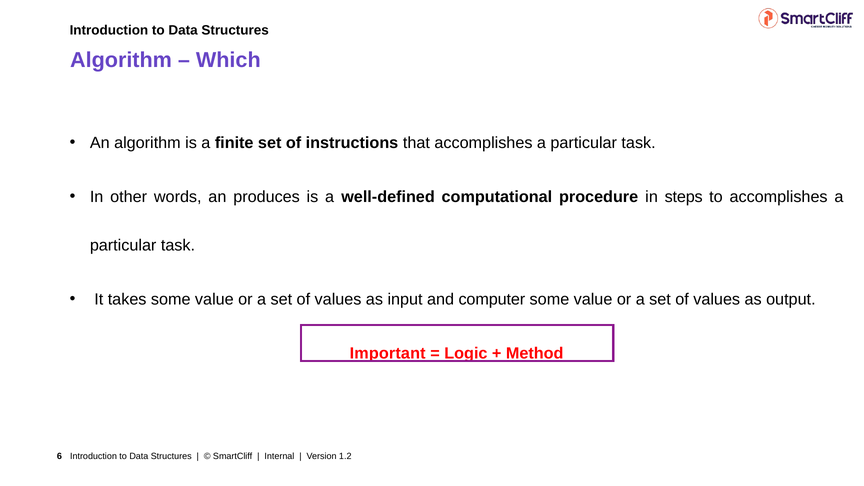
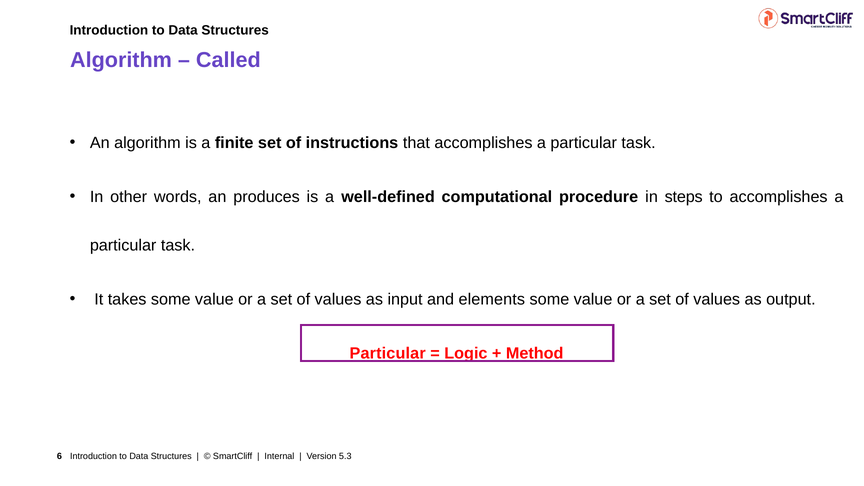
Which: Which -> Called
computer: computer -> elements
Important at (388, 353): Important -> Particular
1.2: 1.2 -> 5.3
